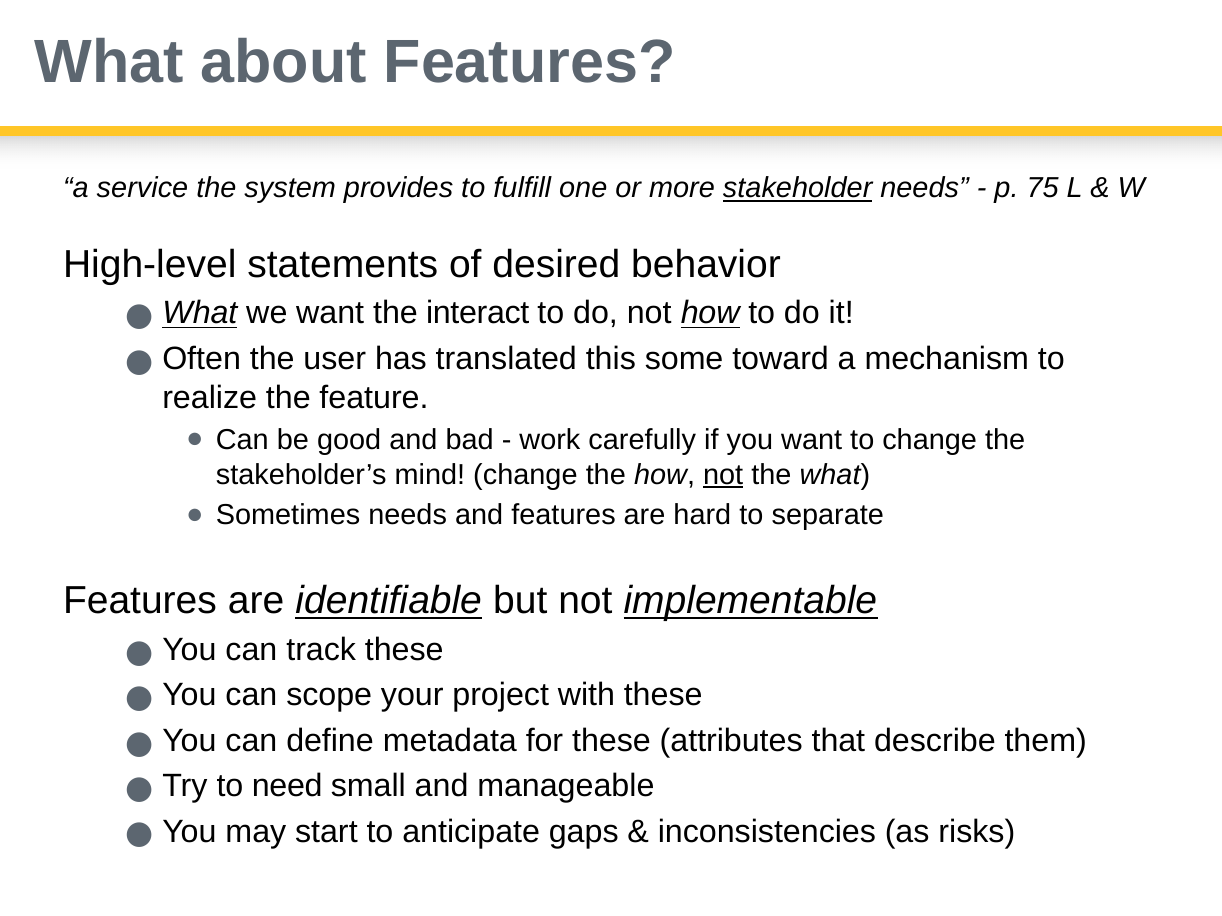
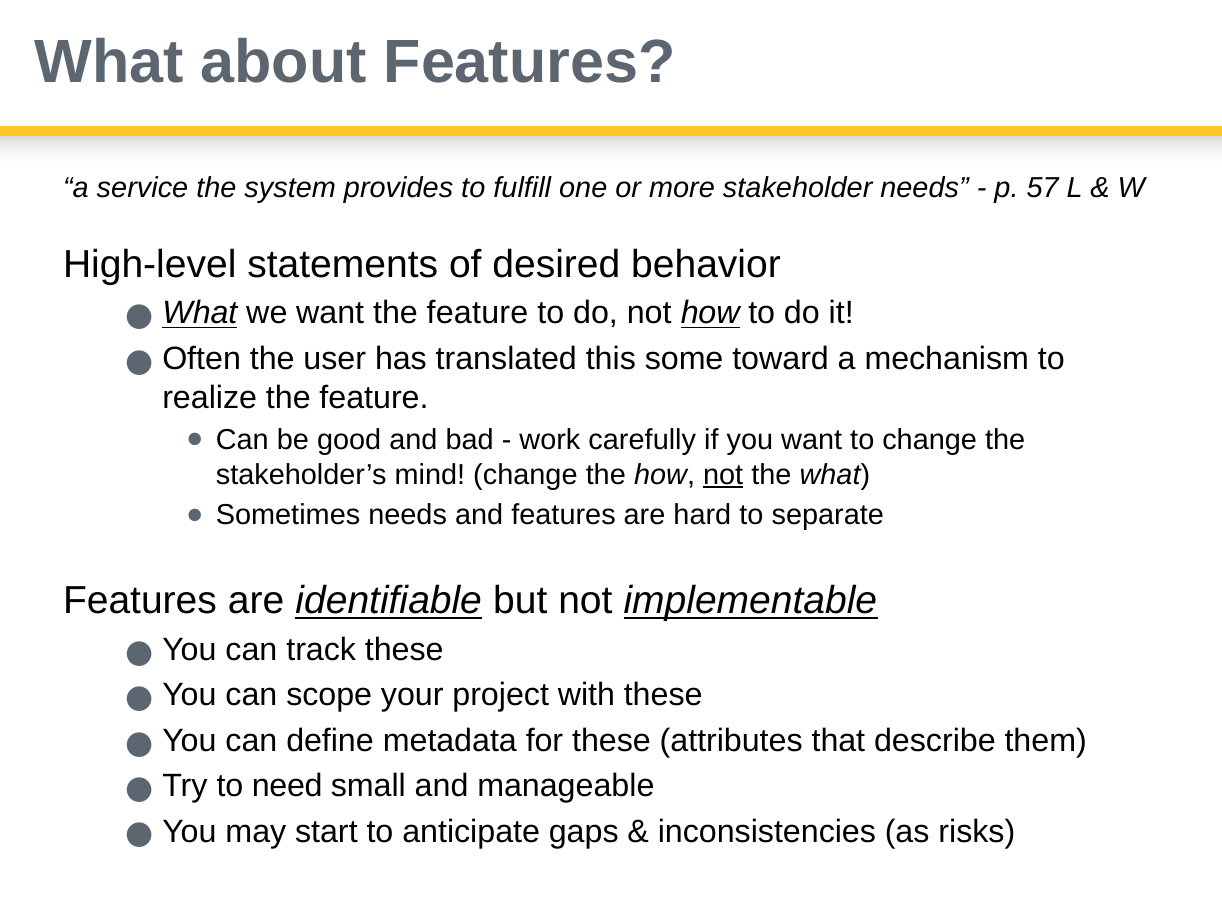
stakeholder underline: present -> none
75: 75 -> 57
want the interact: interact -> feature
